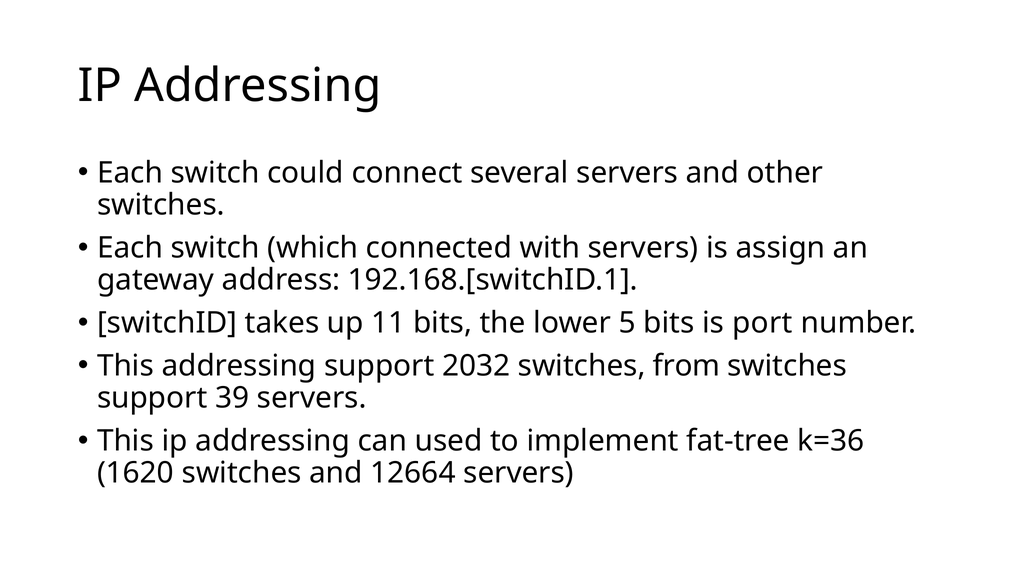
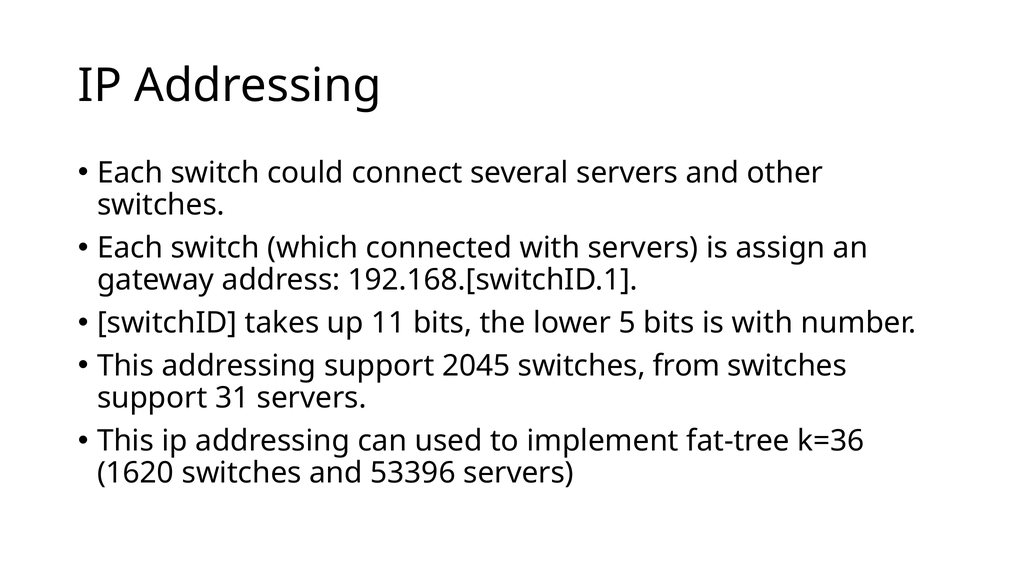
is port: port -> with
2032: 2032 -> 2045
39: 39 -> 31
12664: 12664 -> 53396
